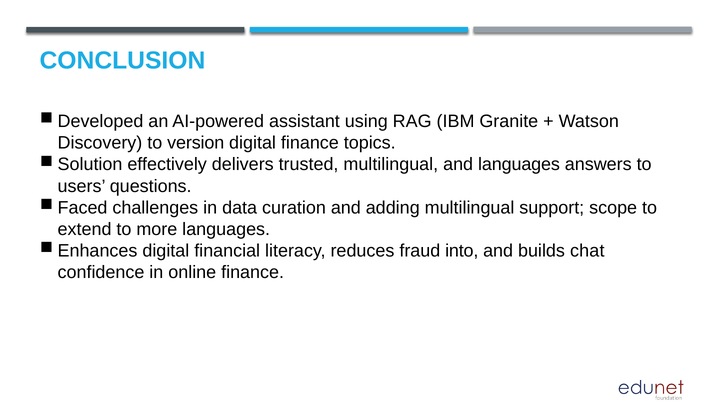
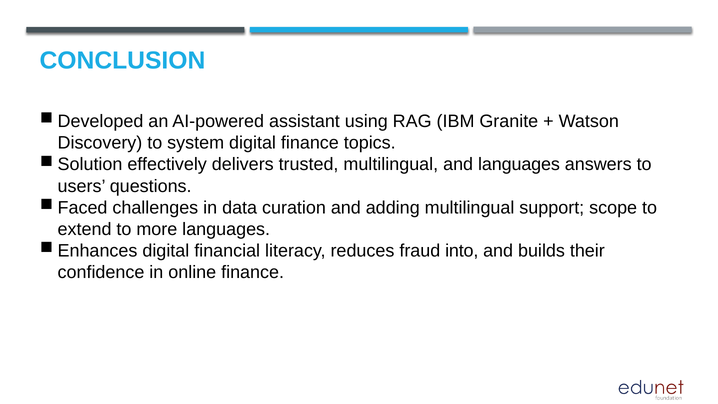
version: version -> system
chat: chat -> their
